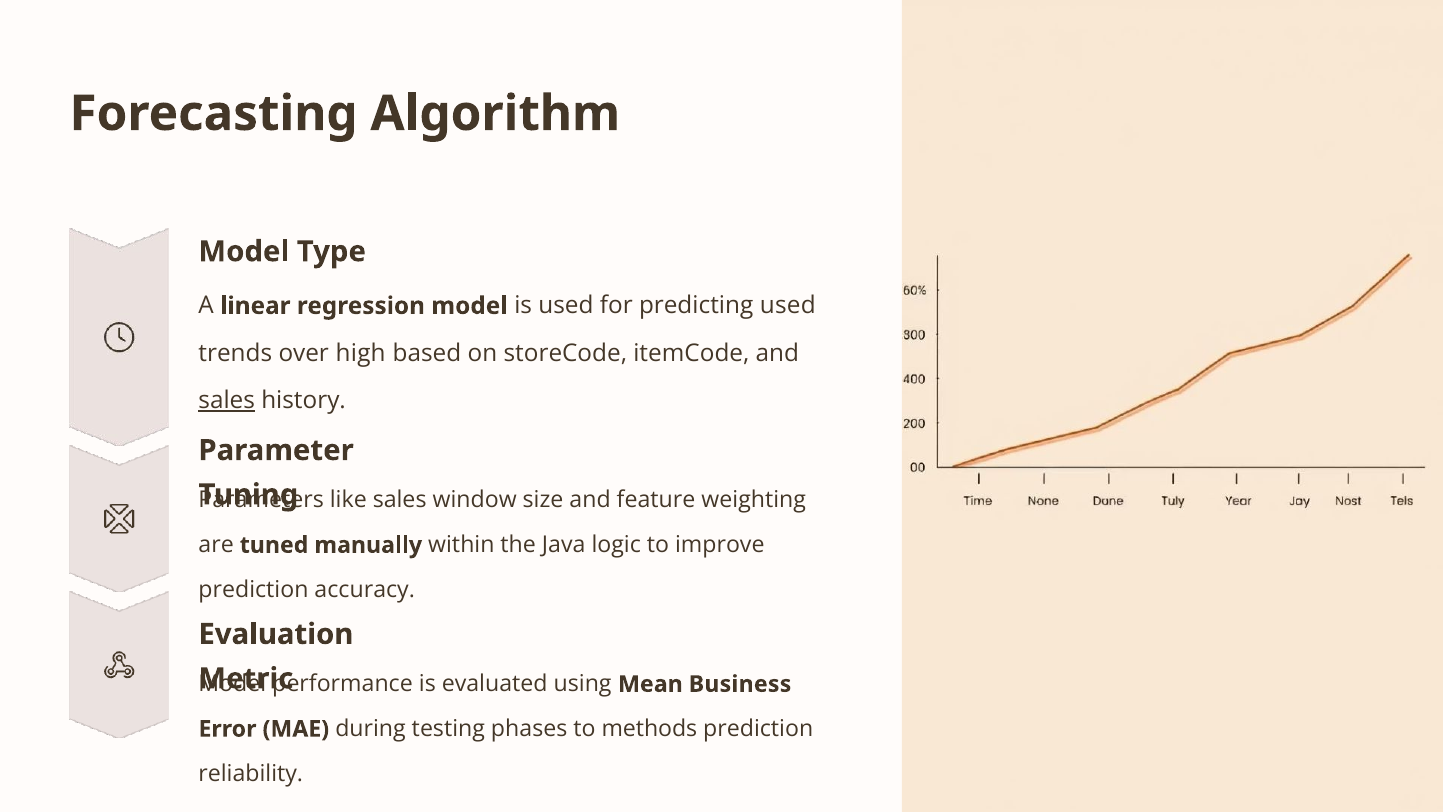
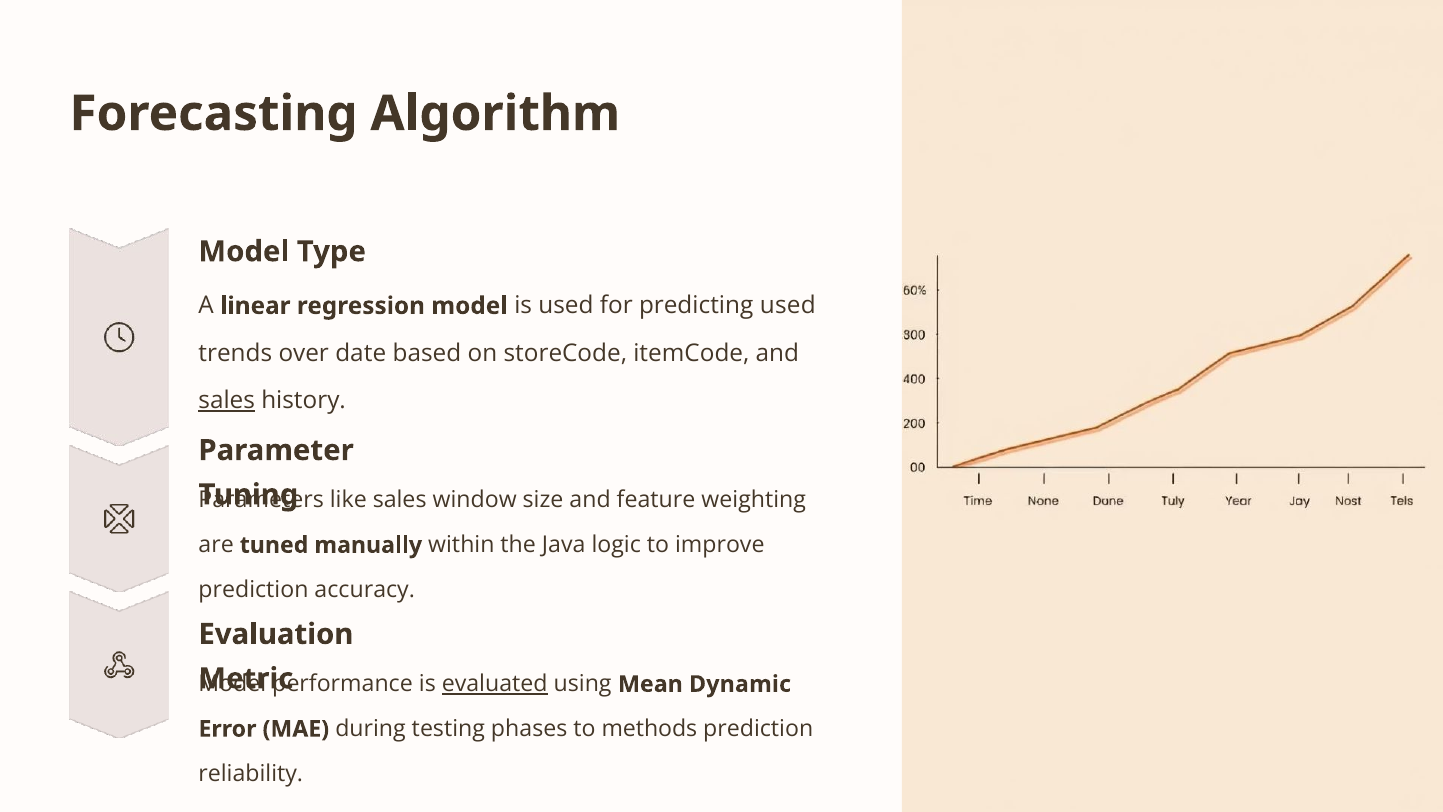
high: high -> date
evaluated underline: none -> present
Business: Business -> Dynamic
